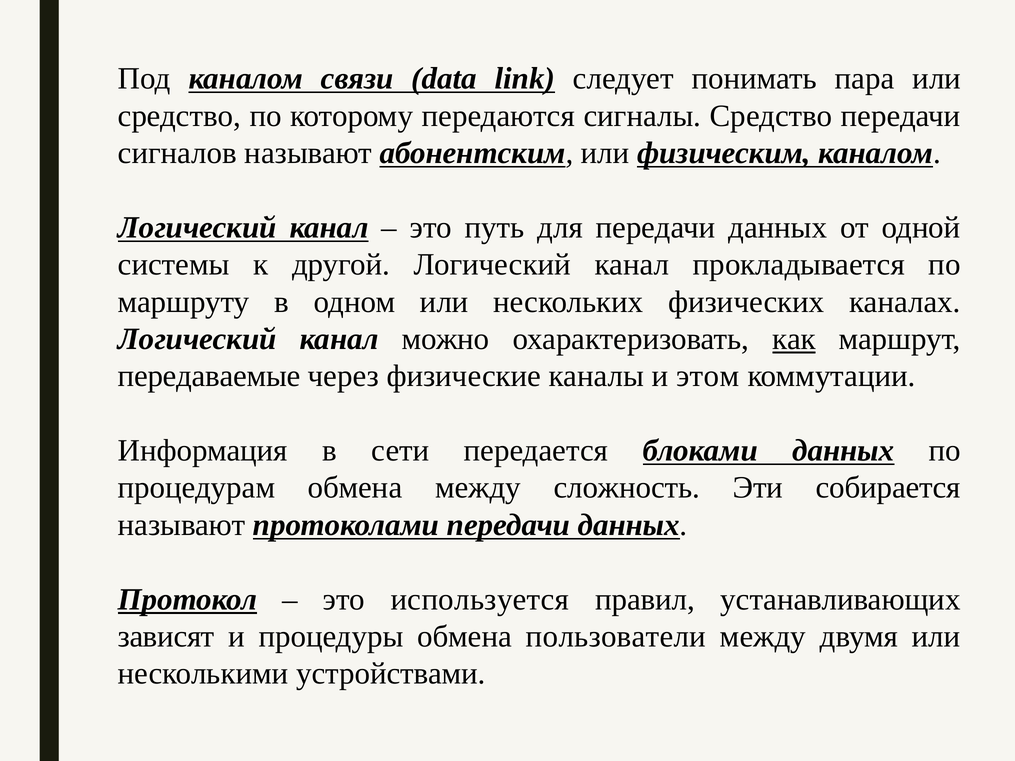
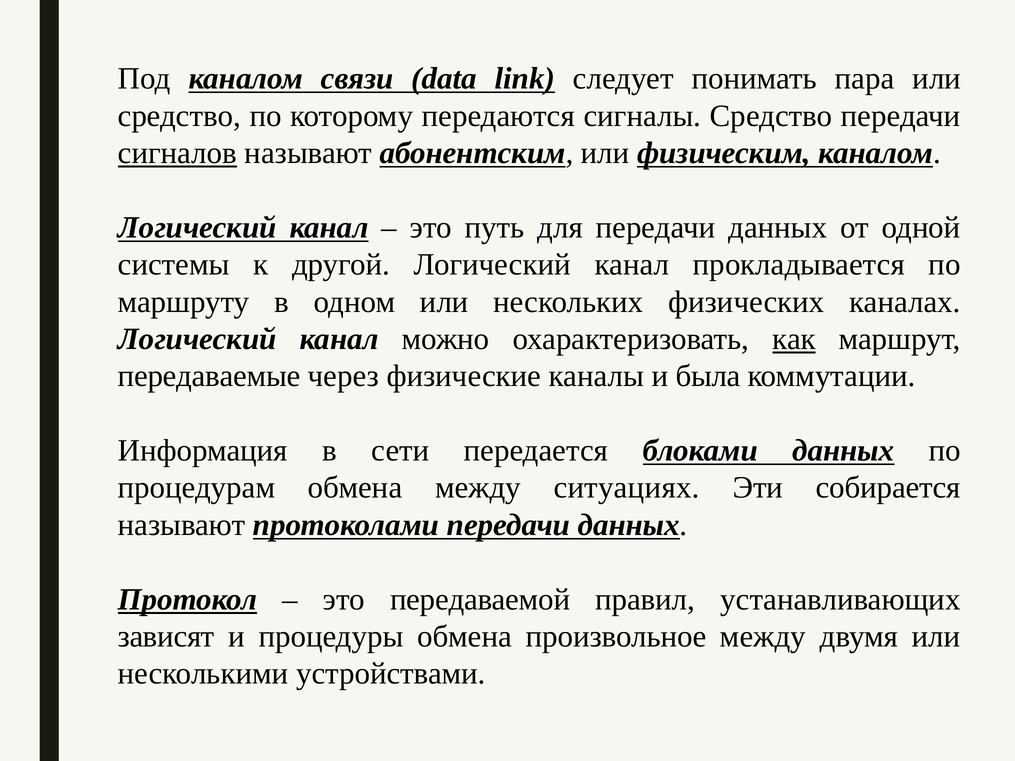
сигналов underline: none -> present
этом: этом -> была
сложность: сложность -> ситуациях
используется: используется -> передаваемой
пользователи: пользователи -> произвольное
